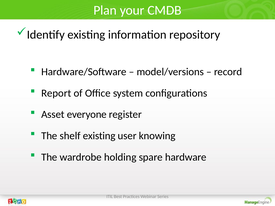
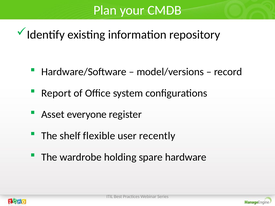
shelf existing: existing -> flexible
knowing: knowing -> recently
